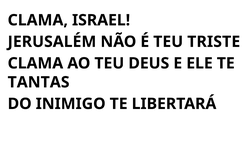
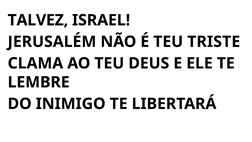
CLAMA at (38, 20): CLAMA -> TALVEZ
TANTAS: TANTAS -> LEMBRE
